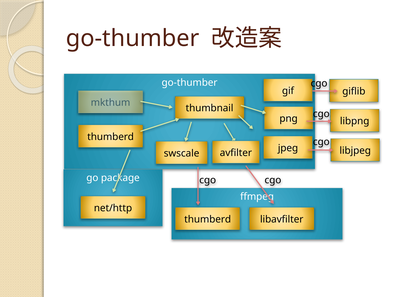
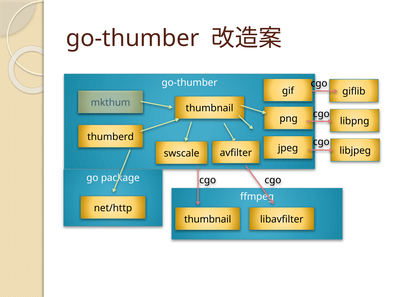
thumberd at (208, 219): thumberd -> thumbnail
